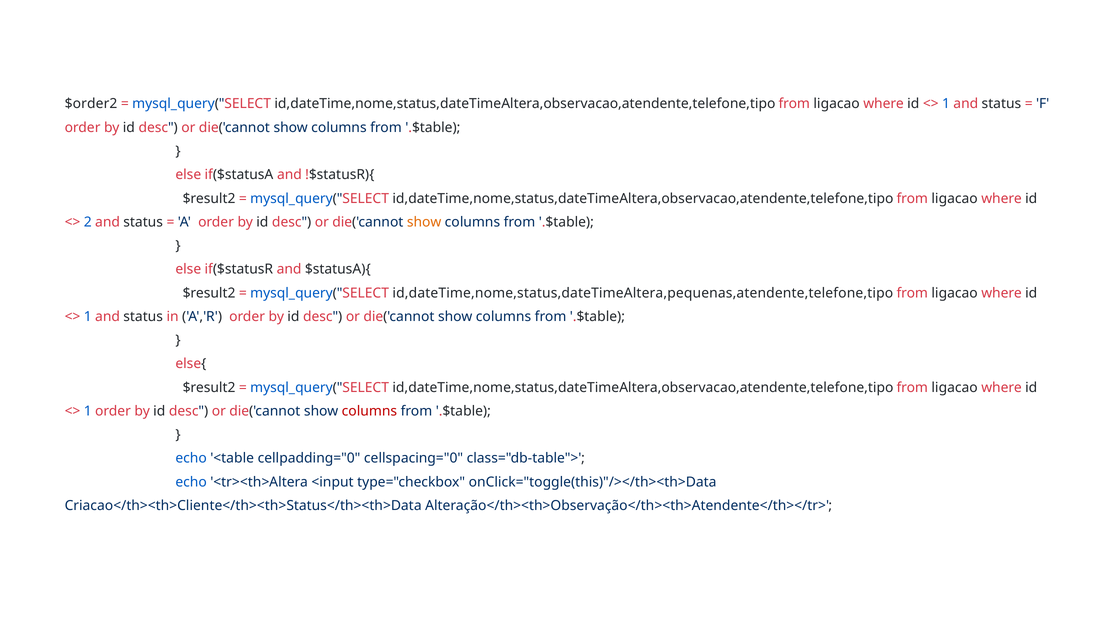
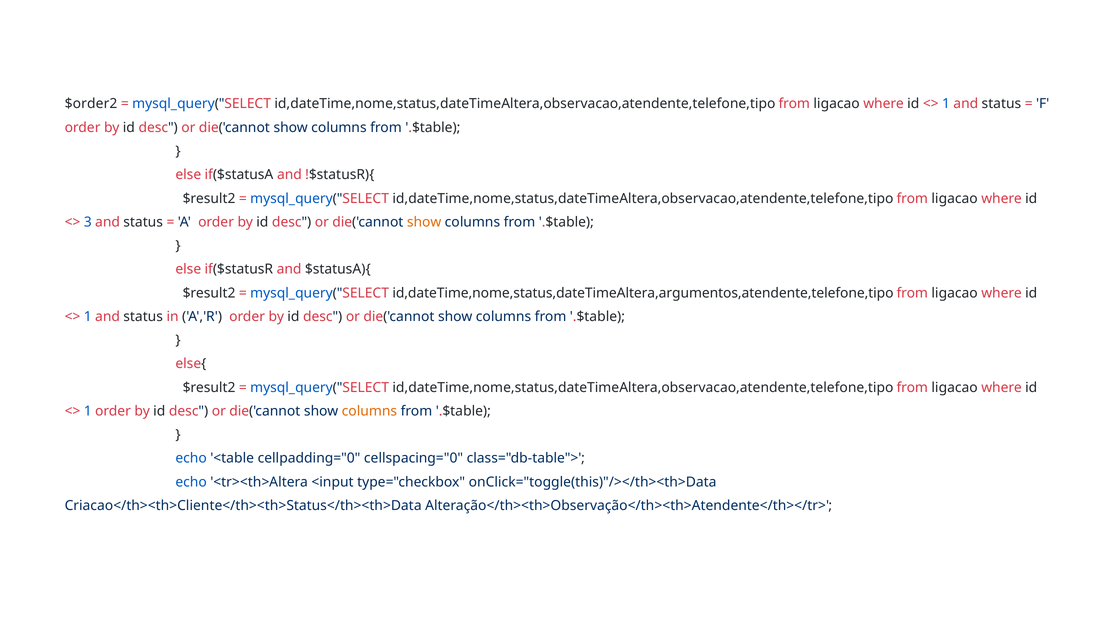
2: 2 -> 3
id,dateTime,nome,status,dateTimeAltera,pequenas,atendente,telefone,tipo: id,dateTime,nome,status,dateTimeAltera,pequenas,atendente,telefone,tipo -> id,dateTime,nome,status,dateTimeAltera,argumentos,atendente,telefone,tipo
columns at (369, 411) colour: red -> orange
